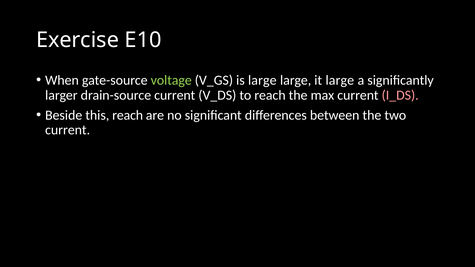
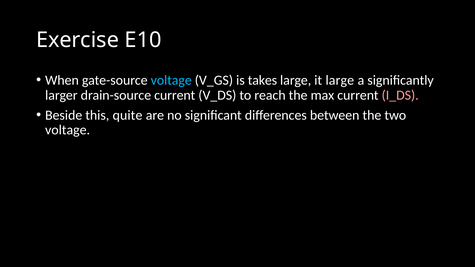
voltage at (171, 80) colour: light green -> light blue
is large: large -> takes
this reach: reach -> quite
current at (68, 130): current -> voltage
